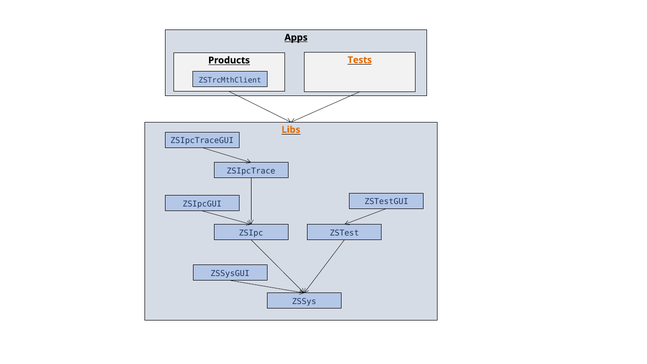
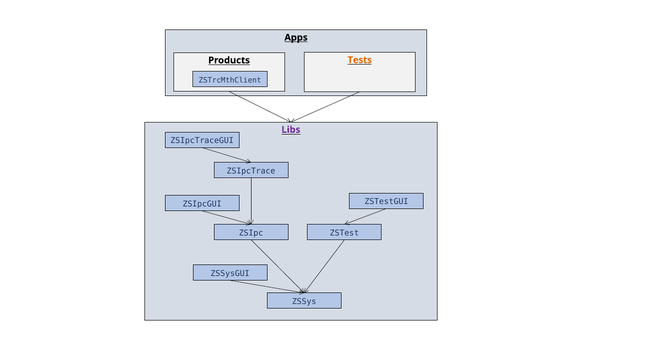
Libs colour: orange -> purple
